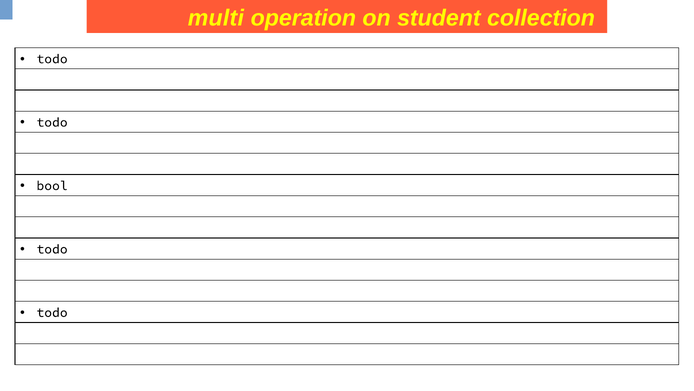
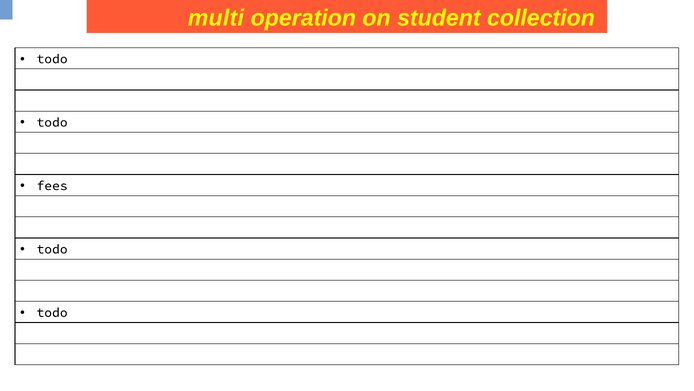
bool: bool -> fees
